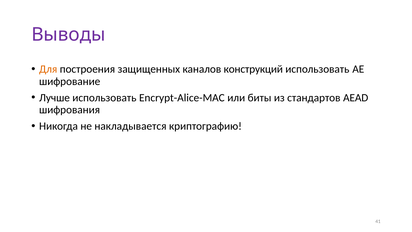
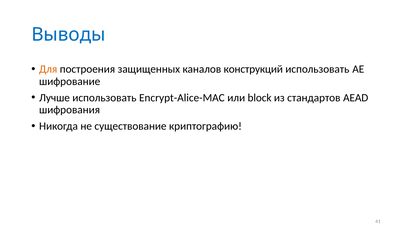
Выводы colour: purple -> blue
биты: биты -> block
накладывается: накладывается -> существование
